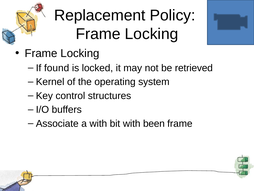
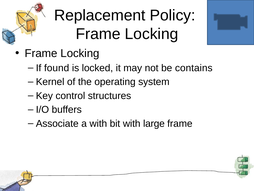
retrieved: retrieved -> contains
been: been -> large
